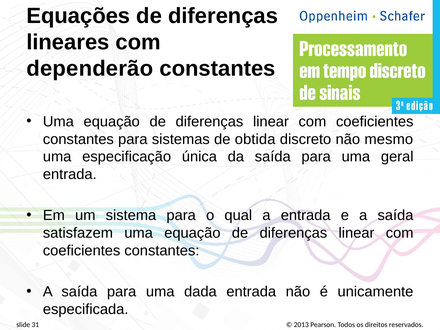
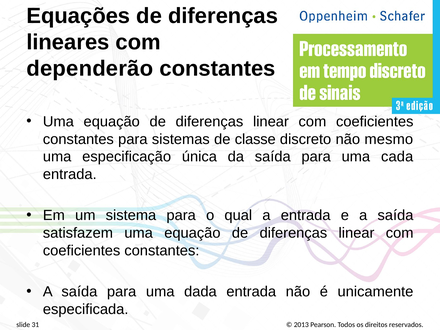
obtida: obtida -> classe
geral: geral -> cada
